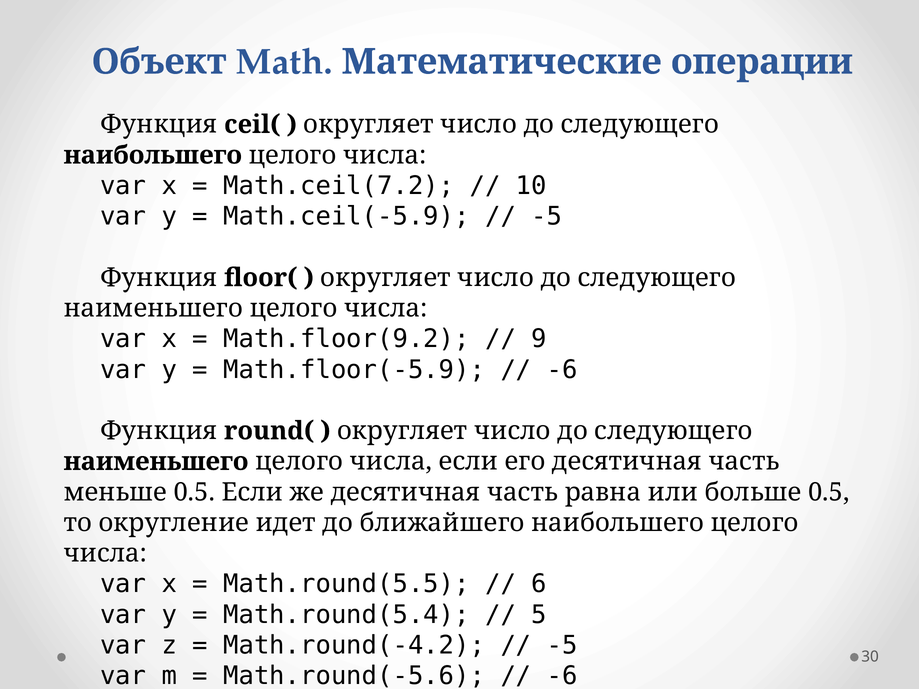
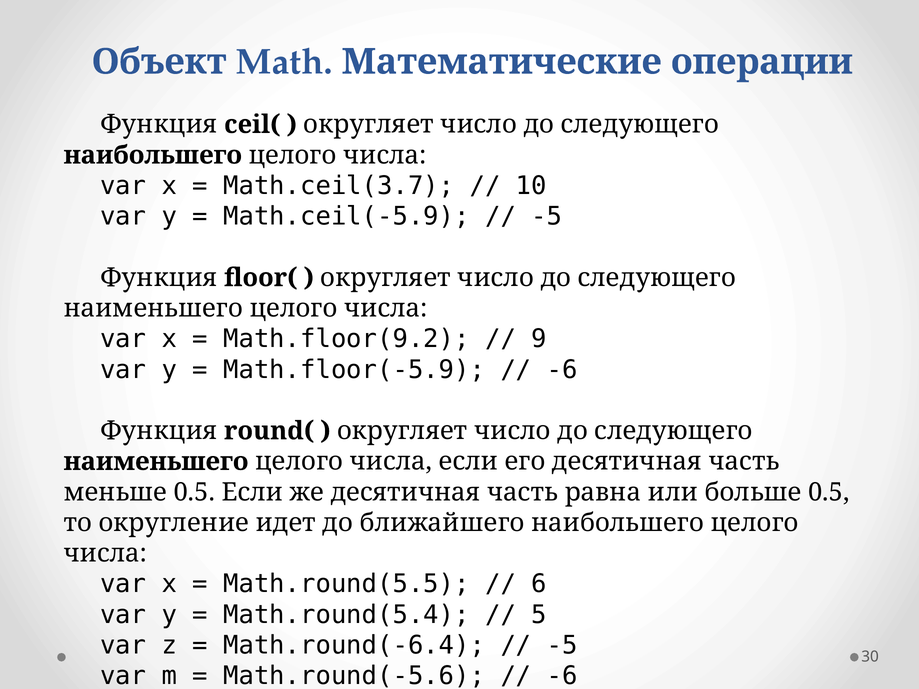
Math.ceil(7.2: Math.ceil(7.2 -> Math.ceil(3.7
Math.round(-4.2: Math.round(-4.2 -> Math.round(-6.4
